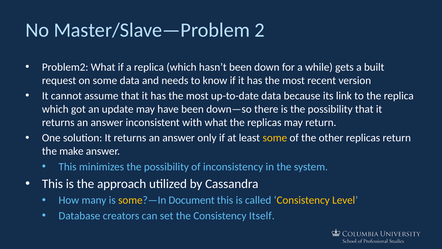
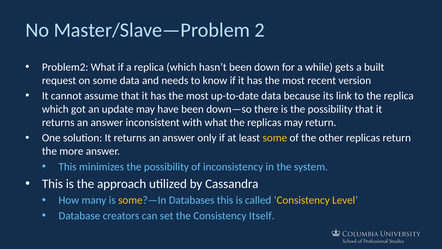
make: make -> more
Document: Document -> Databases
